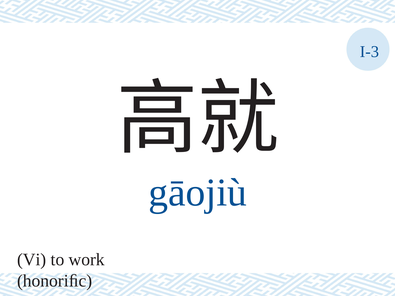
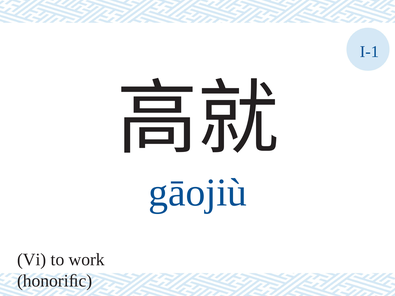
I-3: I-3 -> I-1
